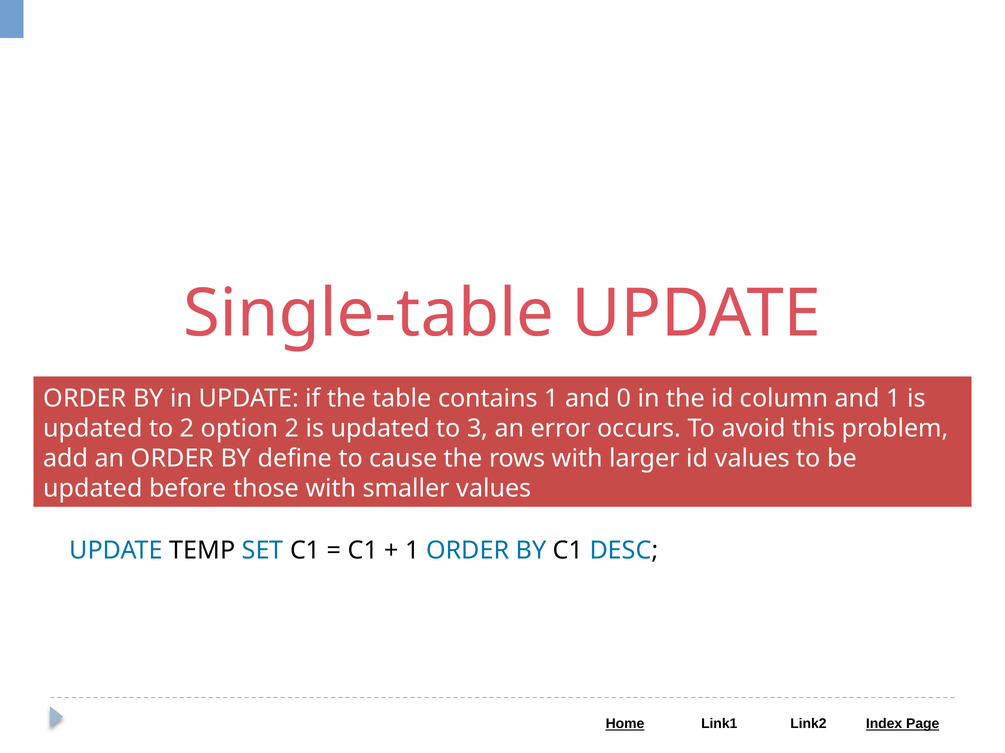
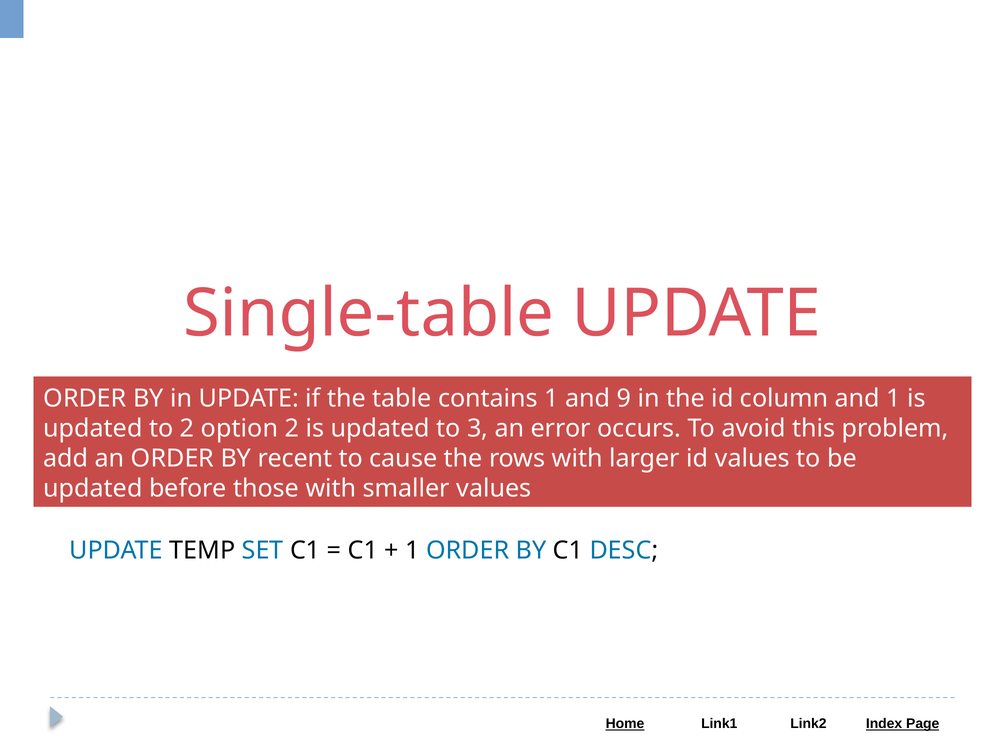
0: 0 -> 9
define: define -> recent
